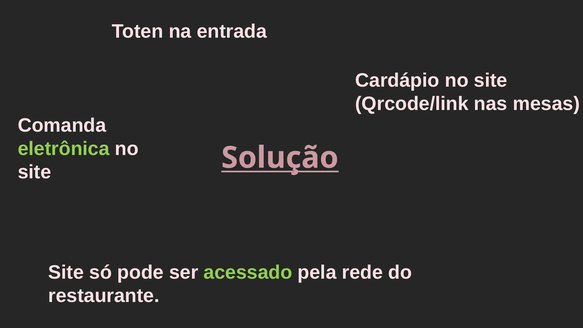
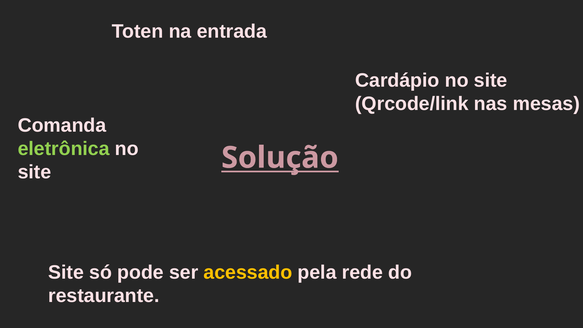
acessado colour: light green -> yellow
